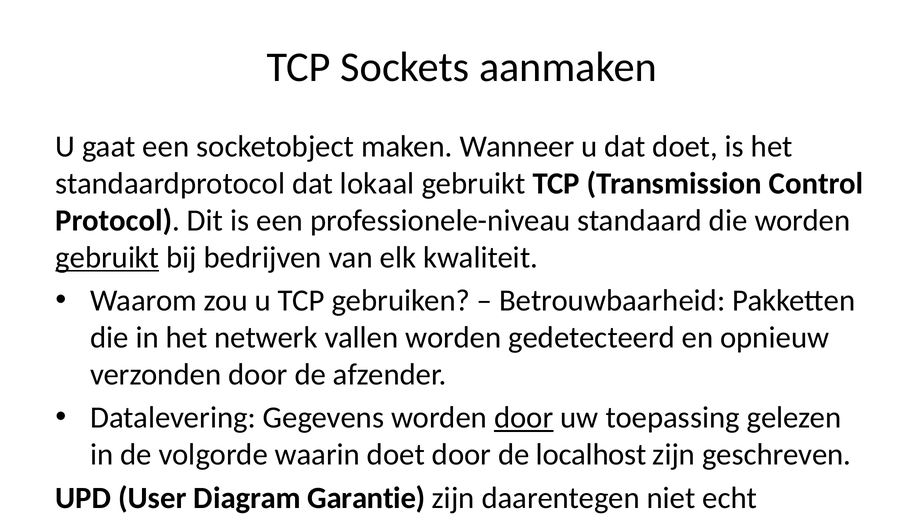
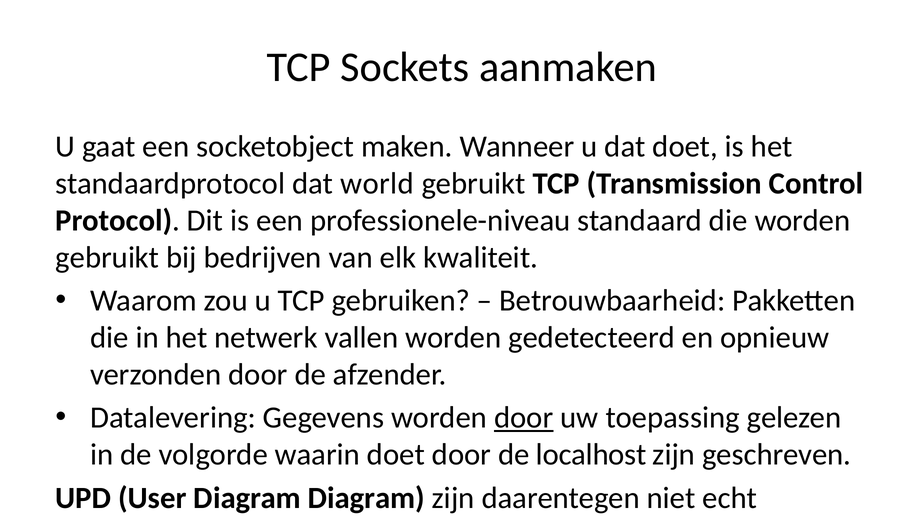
lokaal: lokaal -> world
gebruikt at (107, 257) underline: present -> none
Diagram Garantie: Garantie -> Diagram
